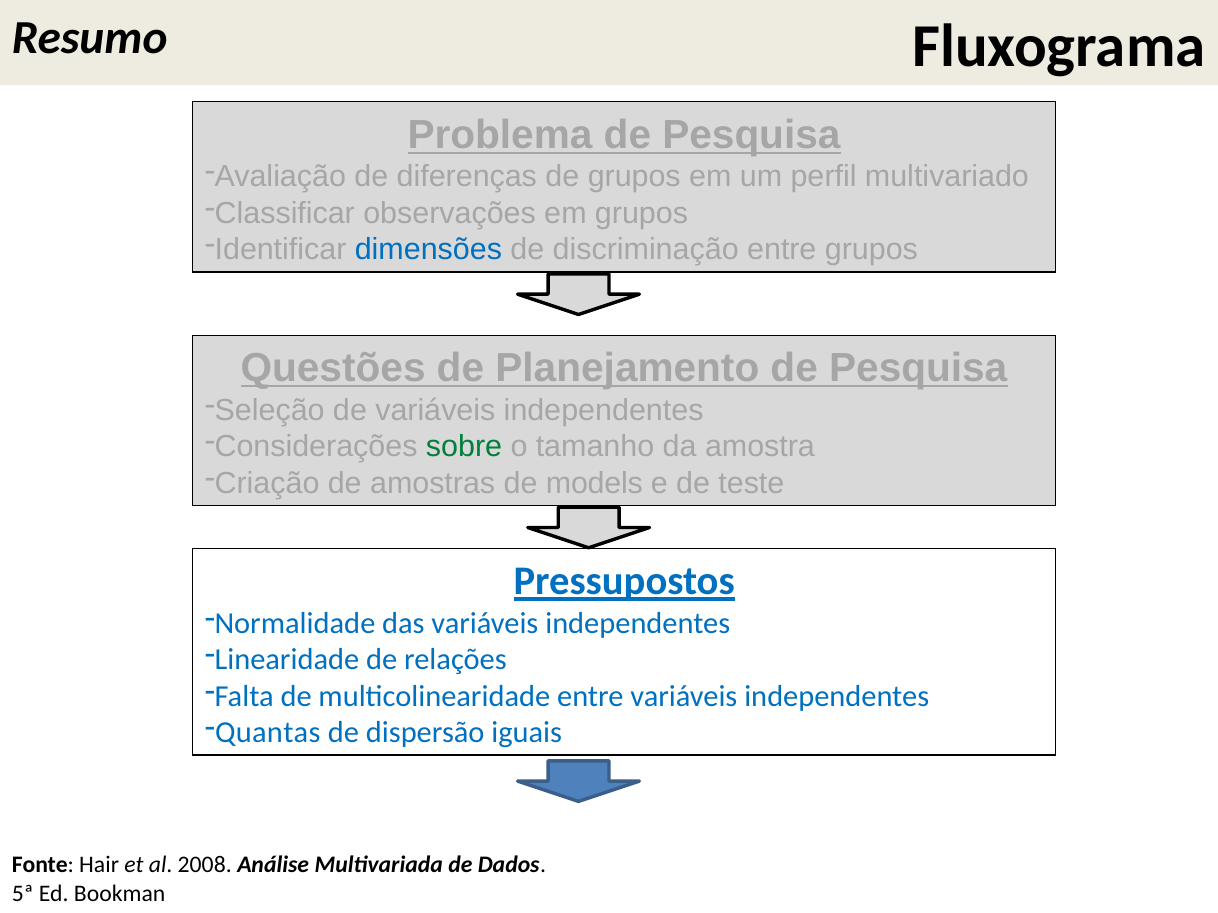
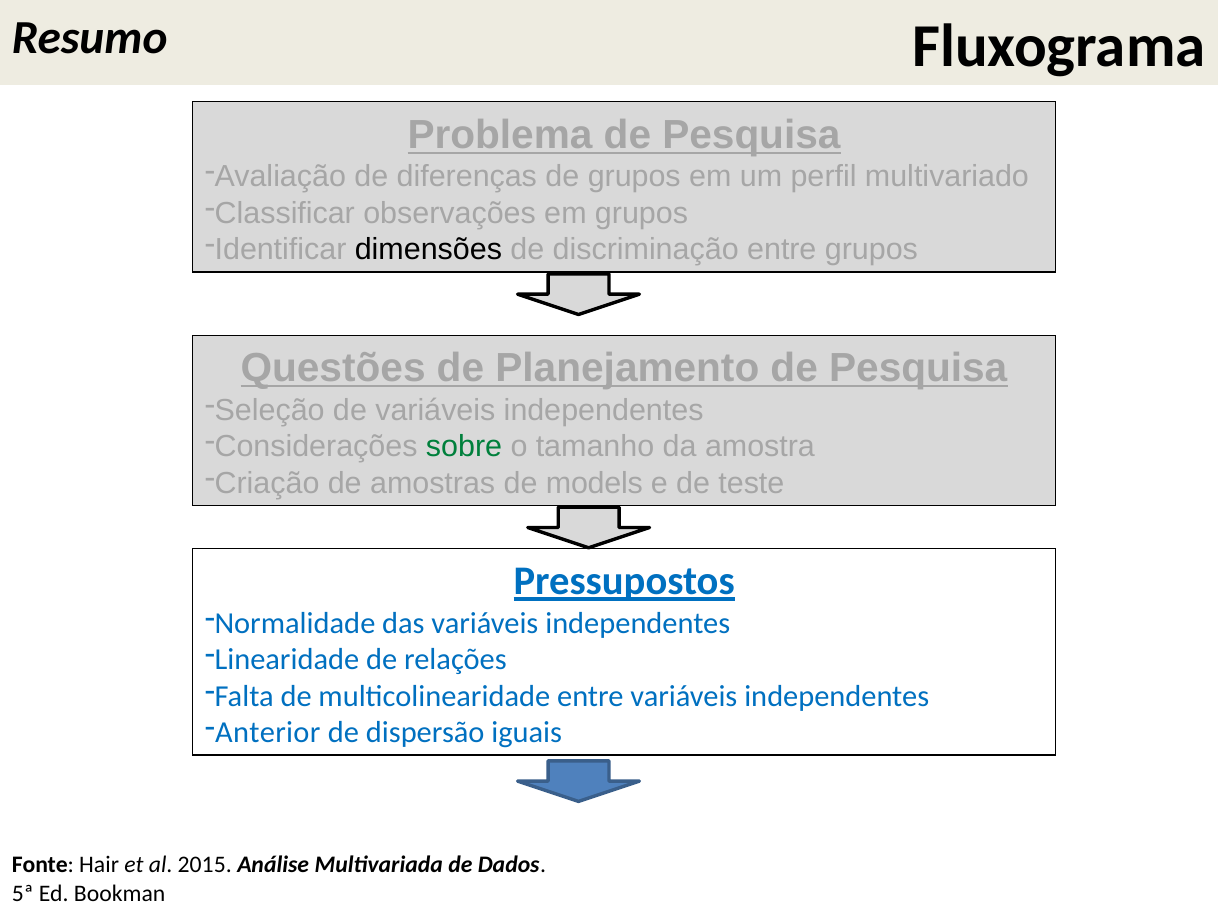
dimensões colour: blue -> black
Quantas: Quantas -> Anterior
2008: 2008 -> 2015
